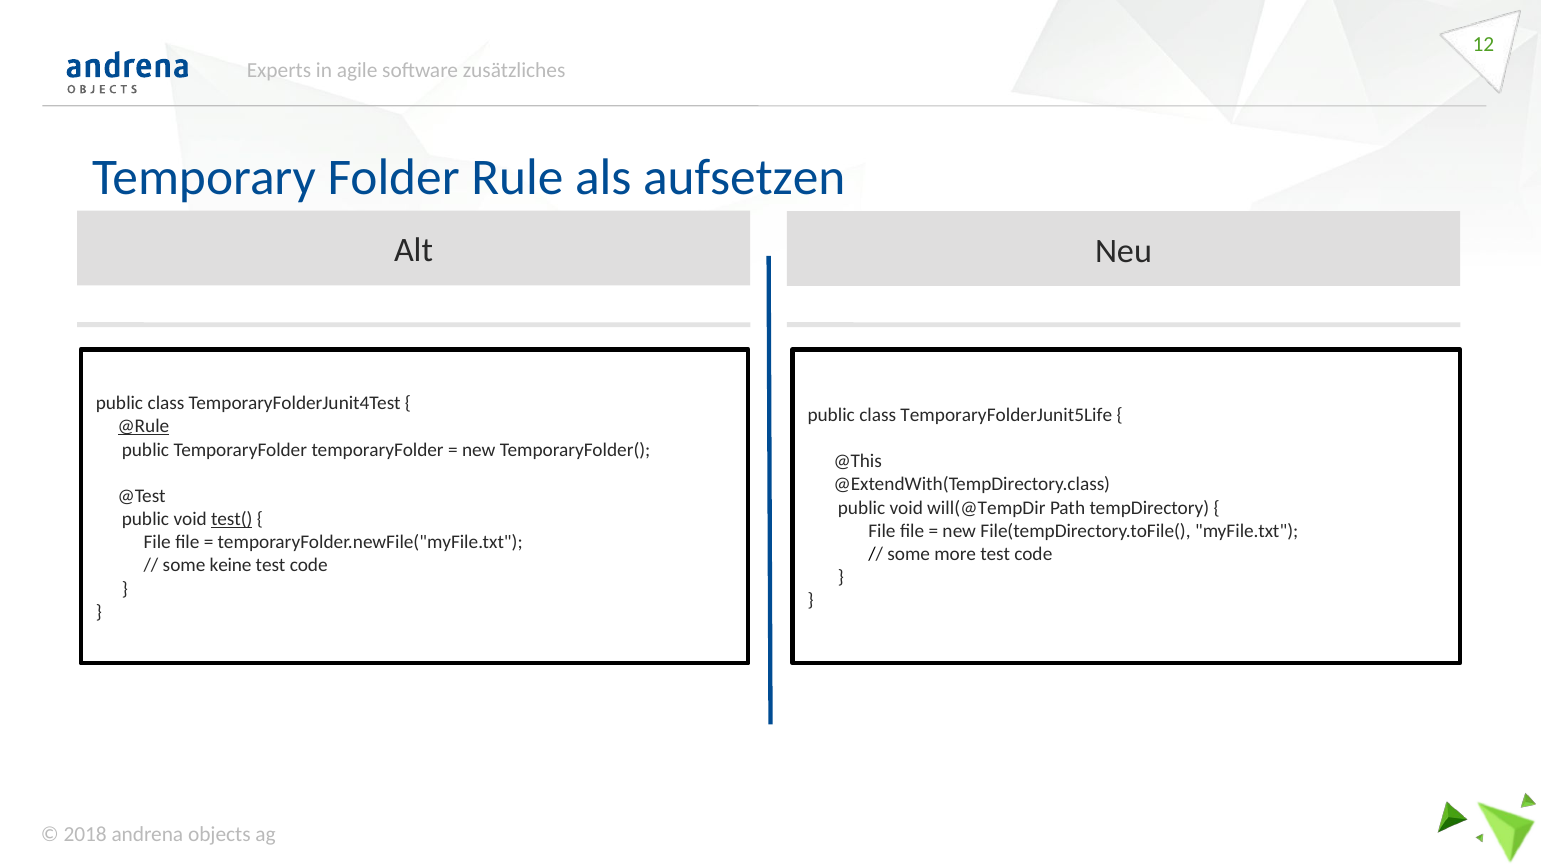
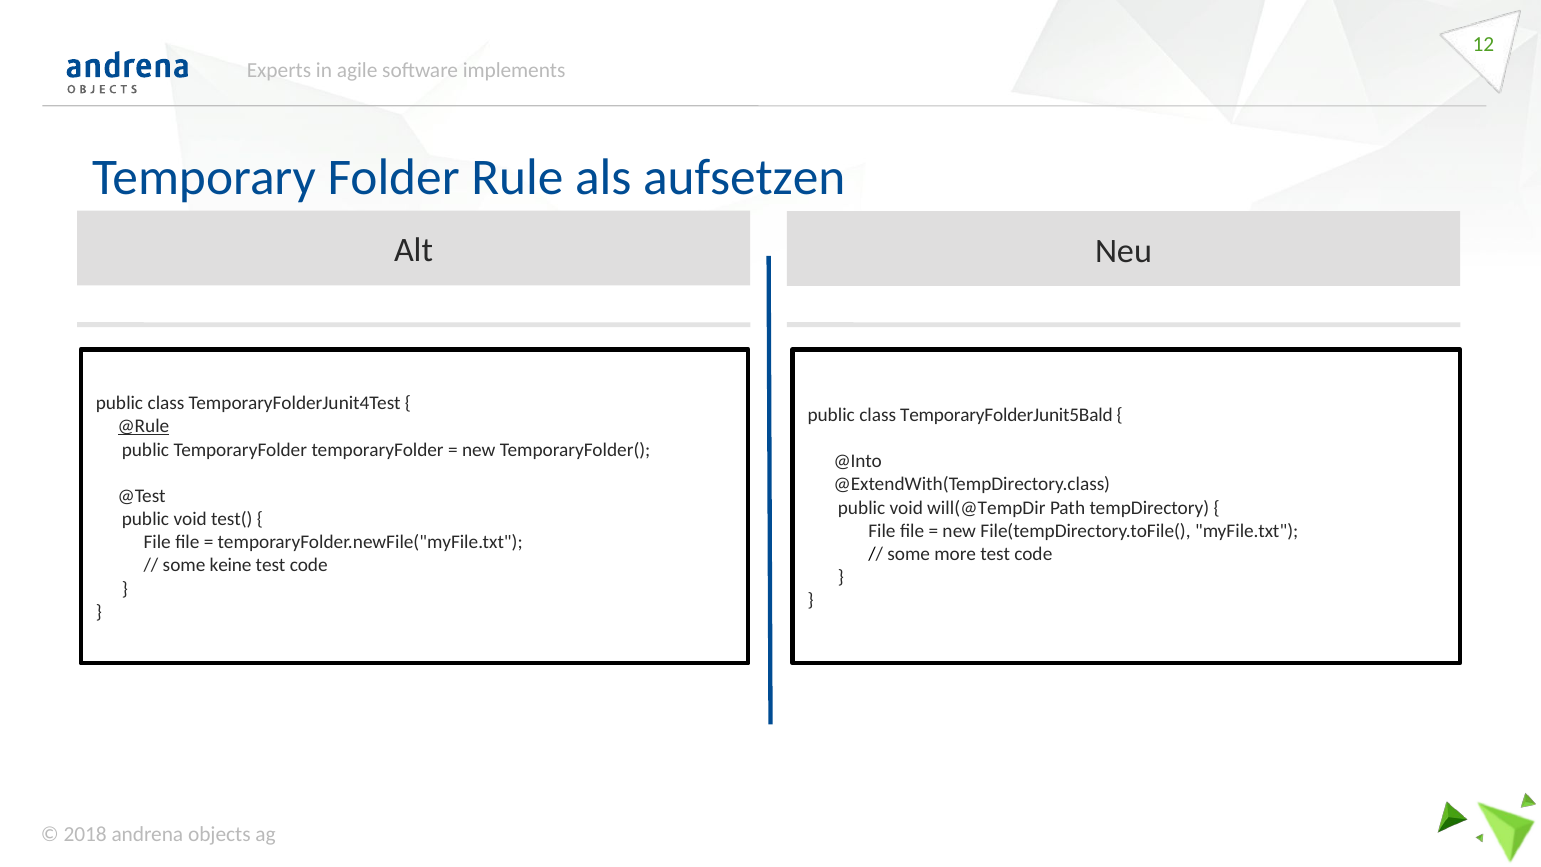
zusätzliches: zusätzliches -> implements
TemporaryFolderJunit5Life: TemporaryFolderJunit5Life -> TemporaryFolderJunit5Bald
@This: @This -> @Into
test( underline: present -> none
